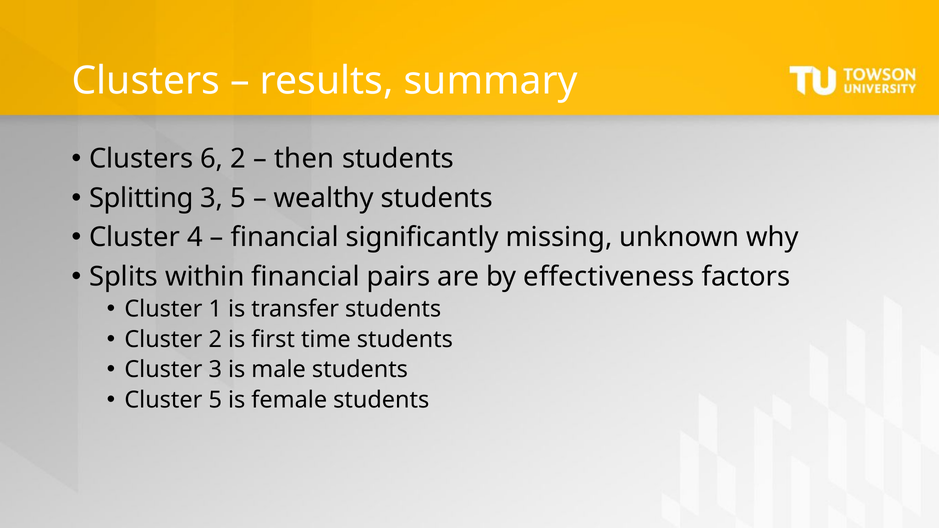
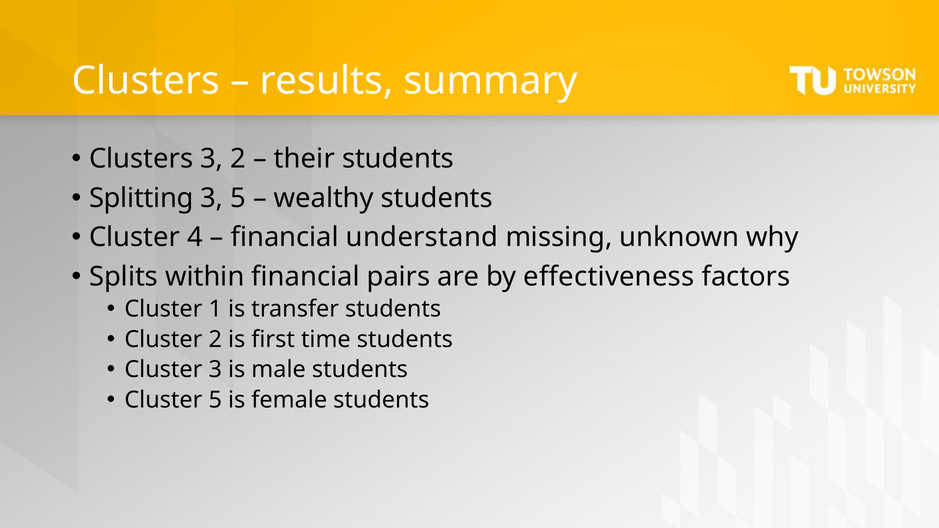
Clusters 6: 6 -> 3
then: then -> their
significantly: significantly -> understand
